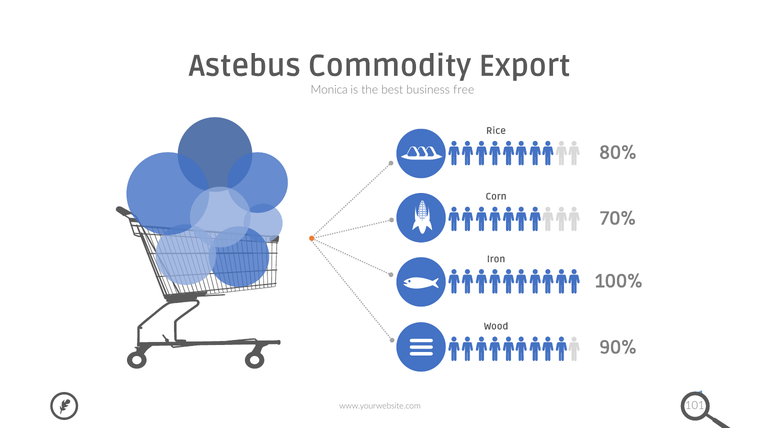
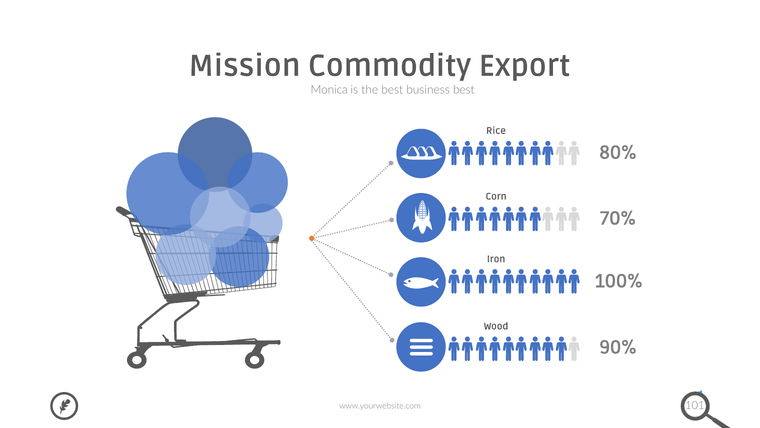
Astebus: Astebus -> Mission
business free: free -> best
